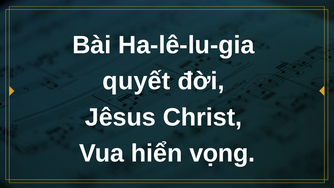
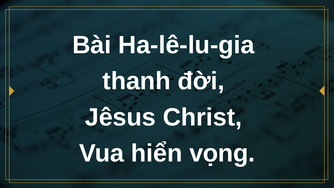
quyết: quyết -> thanh
